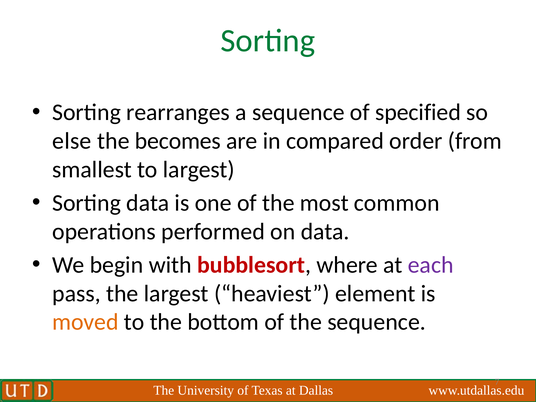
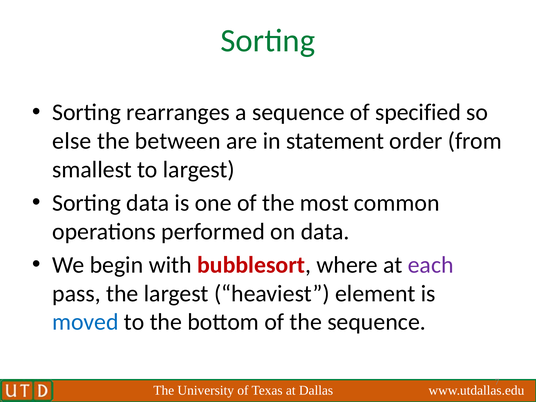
becomes: becomes -> between
compared: compared -> statement
moved colour: orange -> blue
